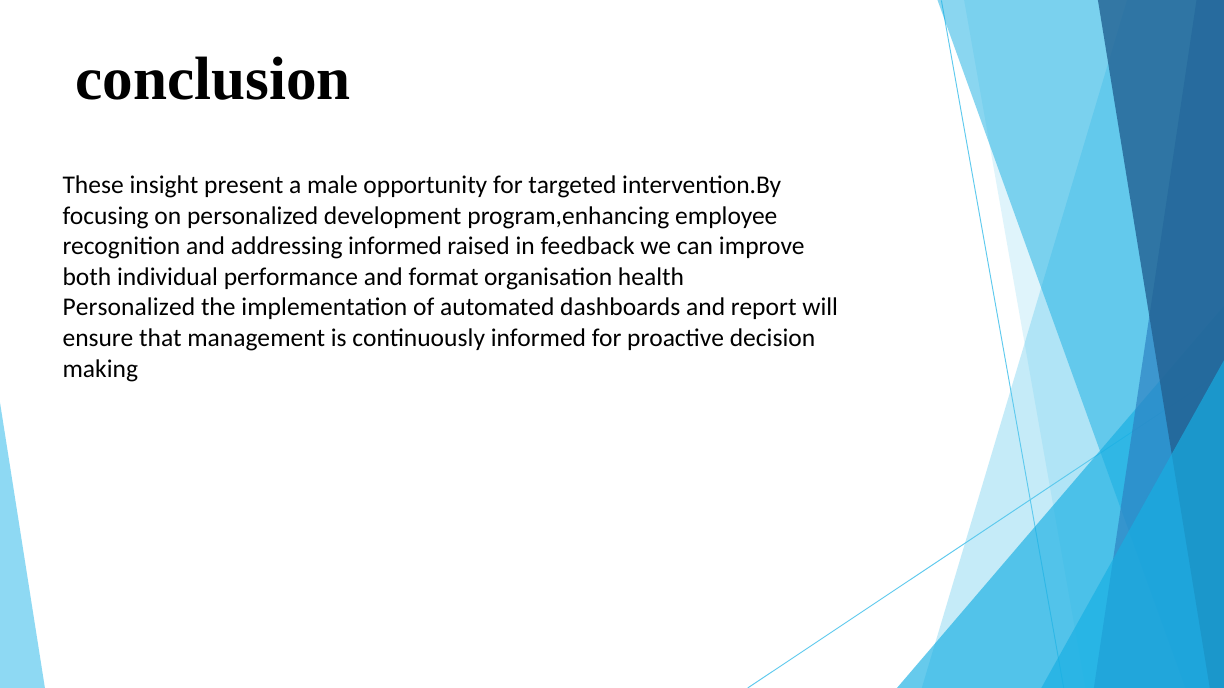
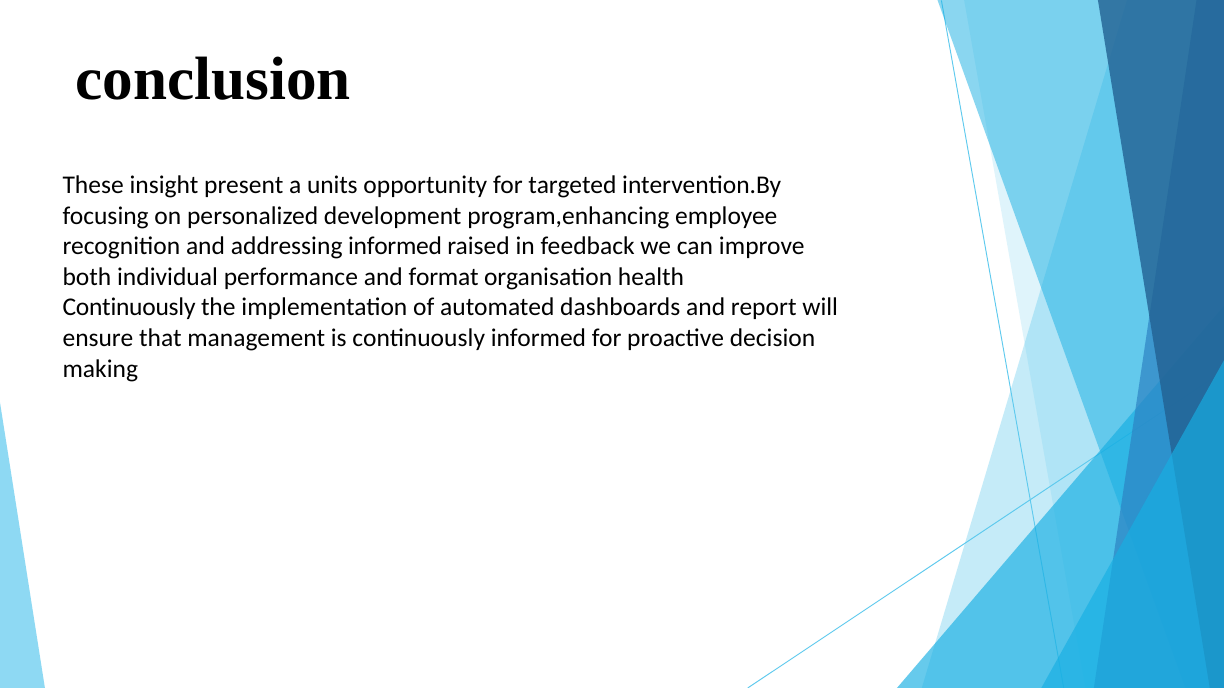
male: male -> units
Personalized at (129, 308): Personalized -> Continuously
